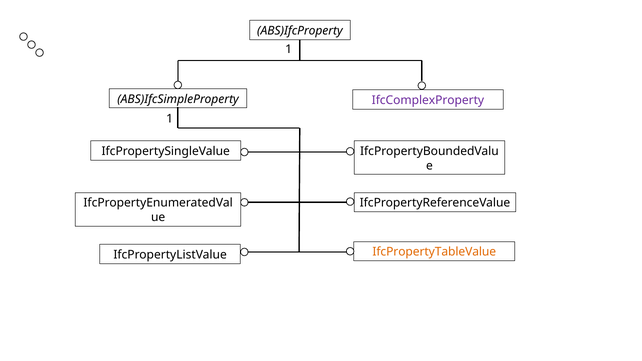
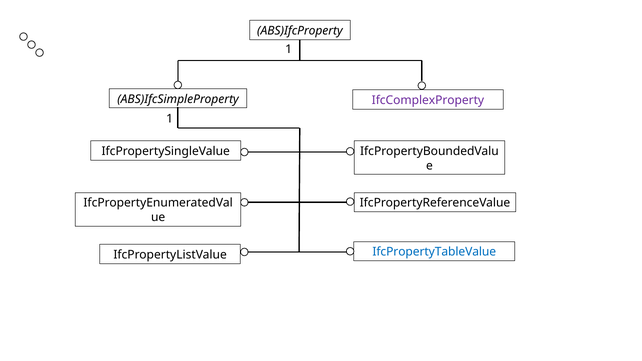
IfcPropertyTableValue colour: orange -> blue
